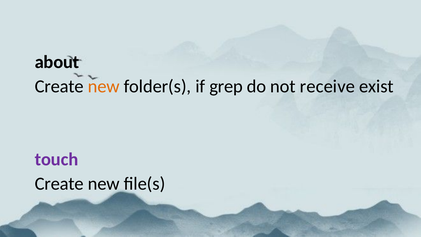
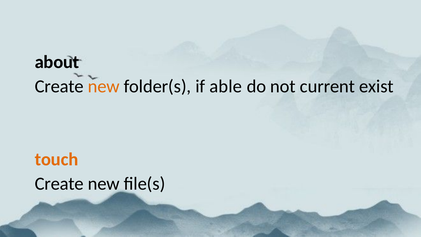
grep: grep -> able
receive: receive -> current
touch colour: purple -> orange
